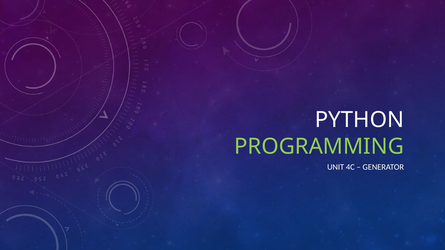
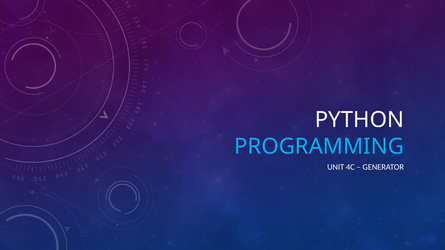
PROGRAMMING colour: light green -> light blue
